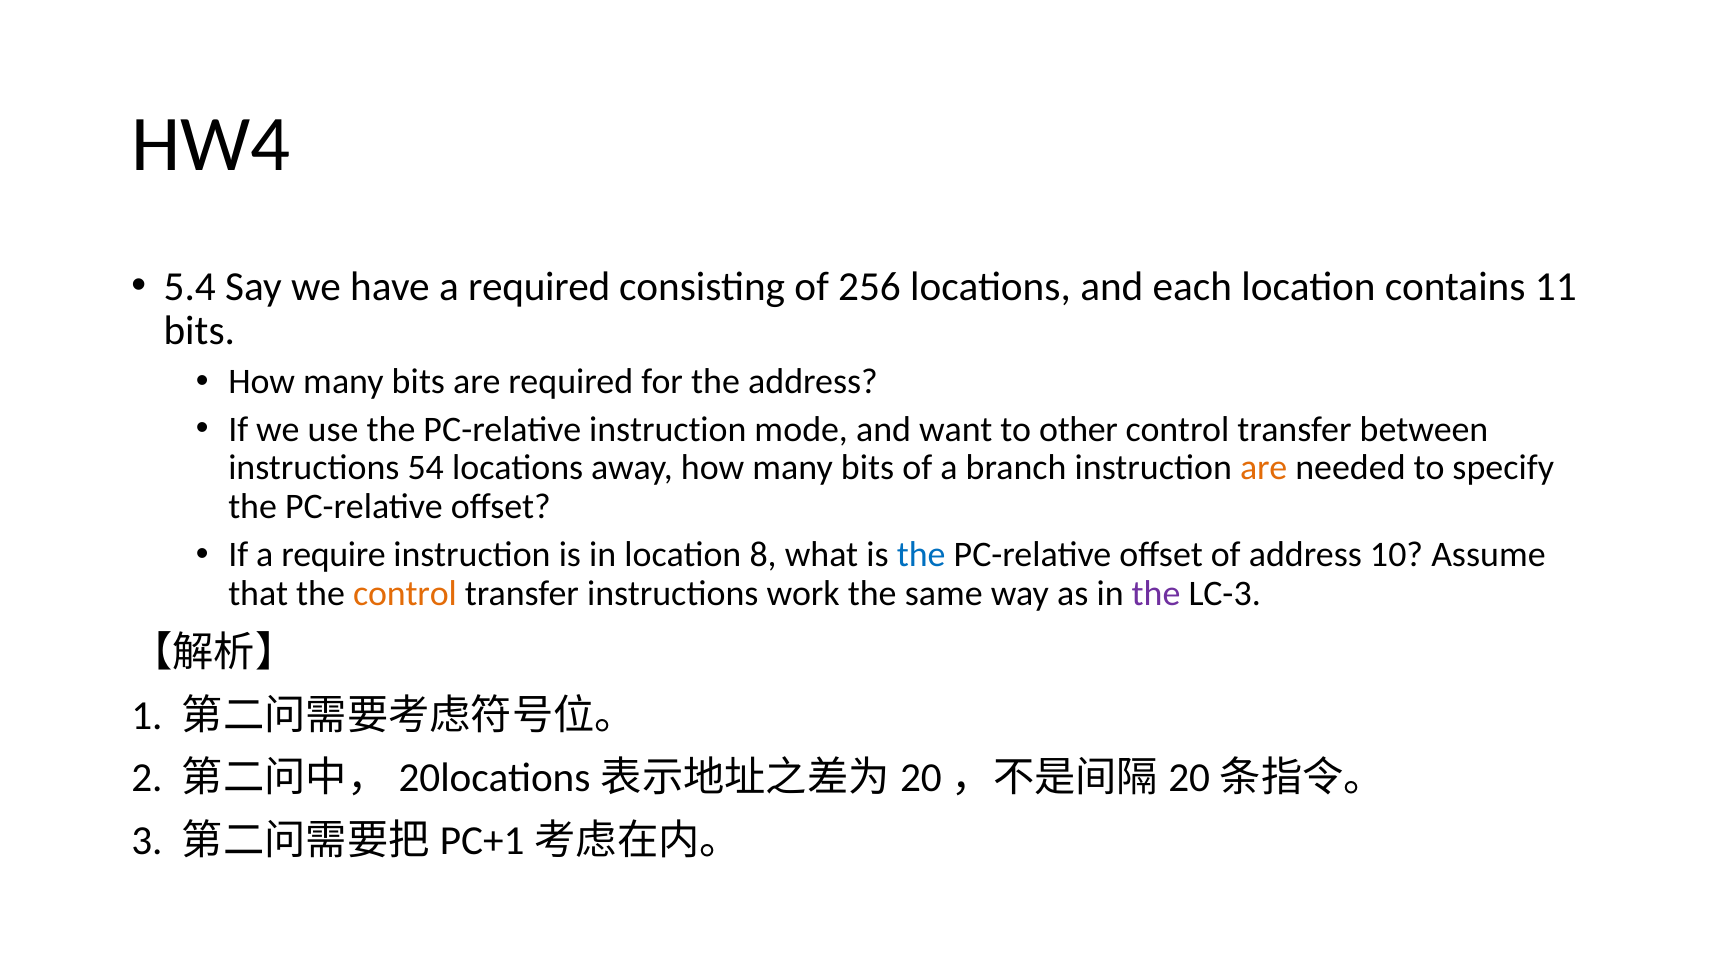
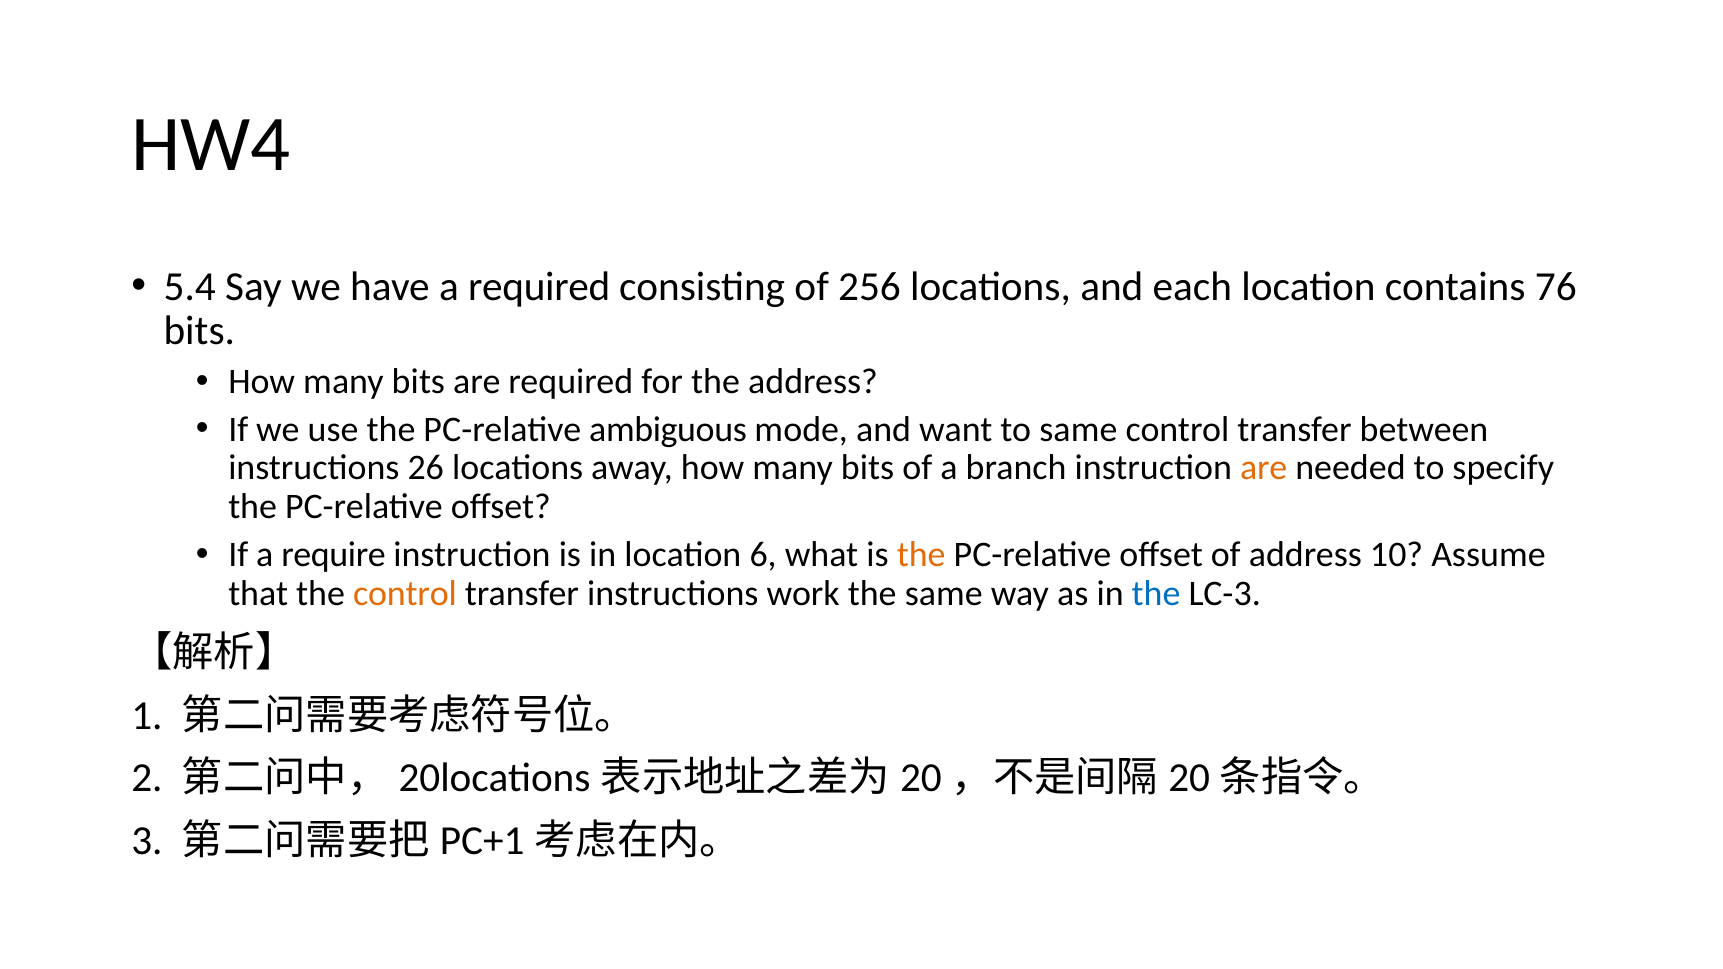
11: 11 -> 76
PC-relative instruction: instruction -> ambiguous
to other: other -> same
54: 54 -> 26
8: 8 -> 6
the at (921, 555) colour: blue -> orange
the at (1156, 593) colour: purple -> blue
